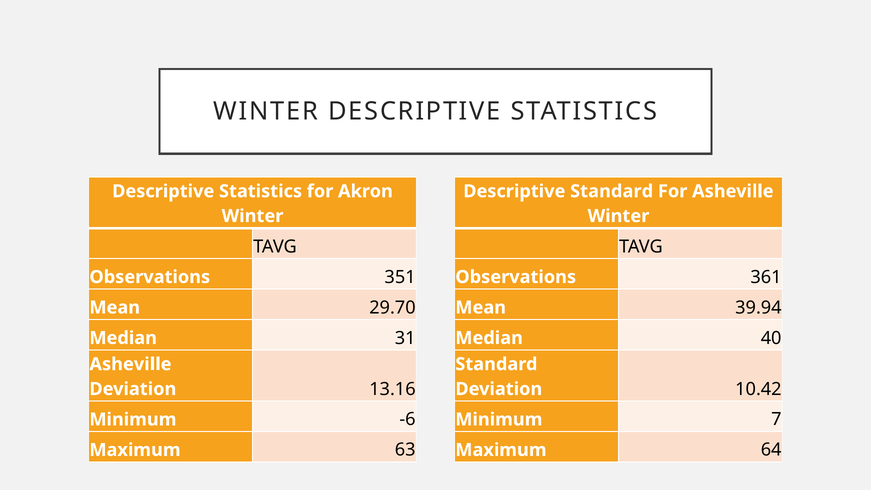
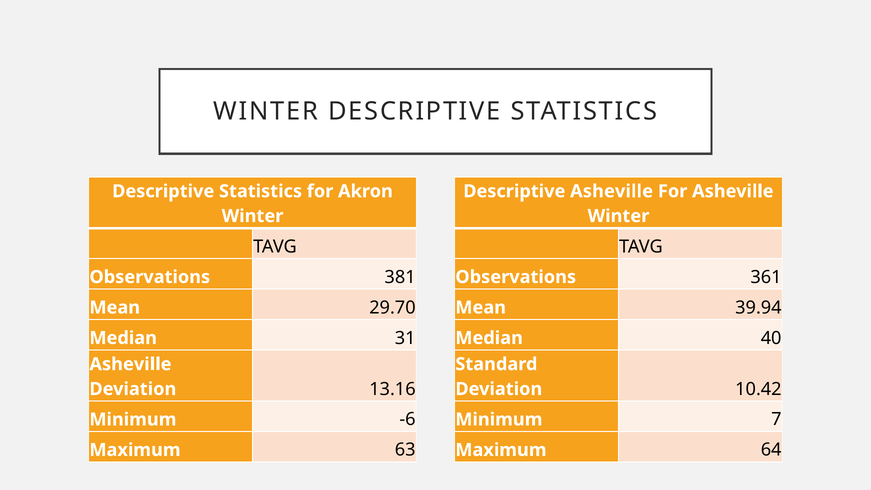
Descriptive Standard: Standard -> Asheville
351: 351 -> 381
